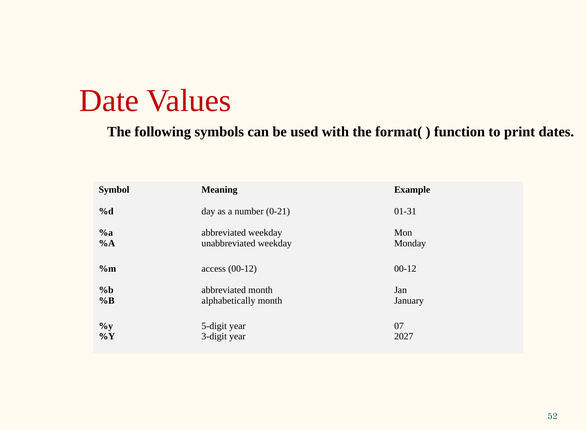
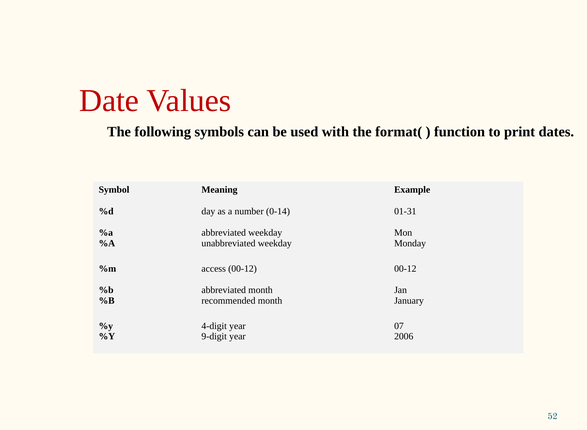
0-21: 0-21 -> 0-14
alphabetically: alphabetically -> recommended
5-digit: 5-digit -> 4-digit
3-digit: 3-digit -> 9-digit
2027: 2027 -> 2006
